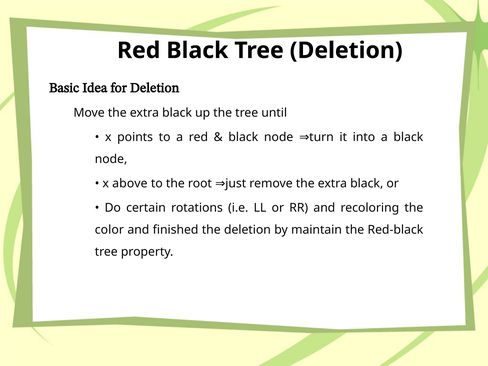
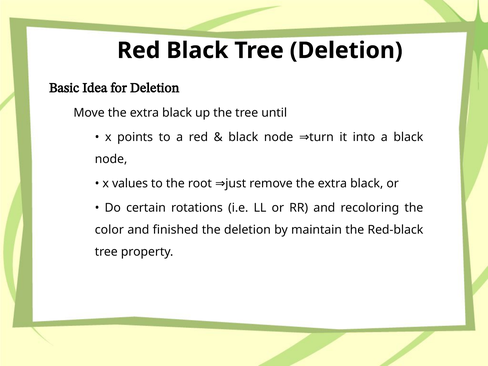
above: above -> values
